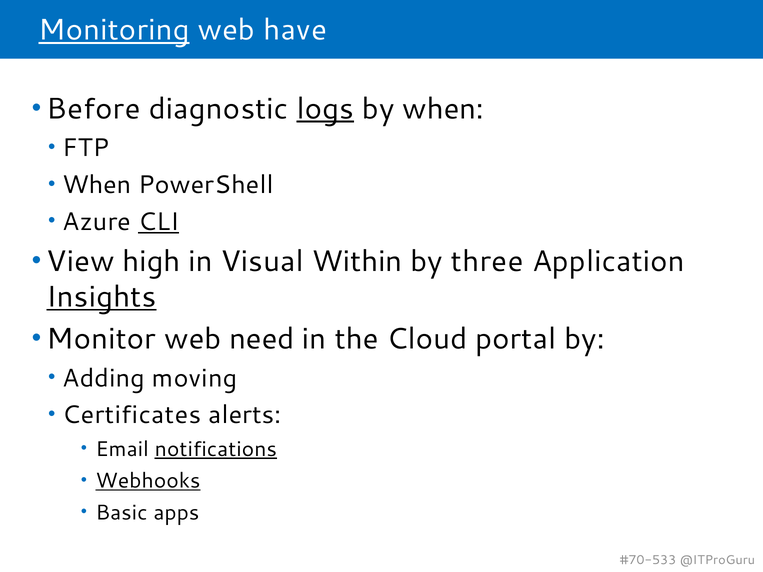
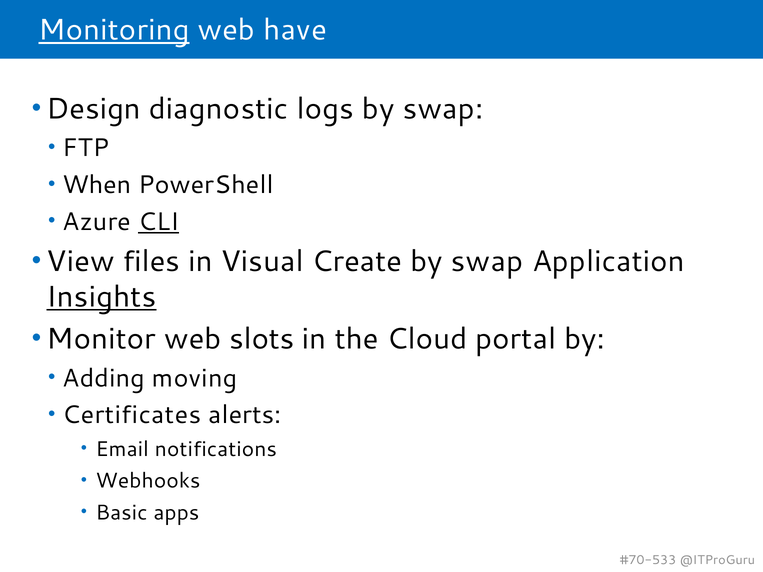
Before: Before -> Design
logs underline: present -> none
when at (443, 109): when -> swap
high: high -> files
Within: Within -> Create
three at (487, 262): three -> swap
need: need -> slots
notifications underline: present -> none
Webhooks underline: present -> none
